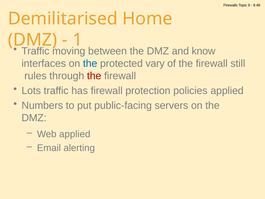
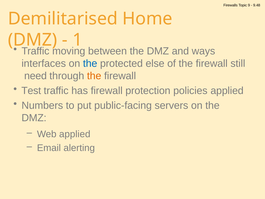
know: know -> ways
vary: vary -> else
rules: rules -> need
the at (94, 76) colour: red -> orange
Lots: Lots -> Test
